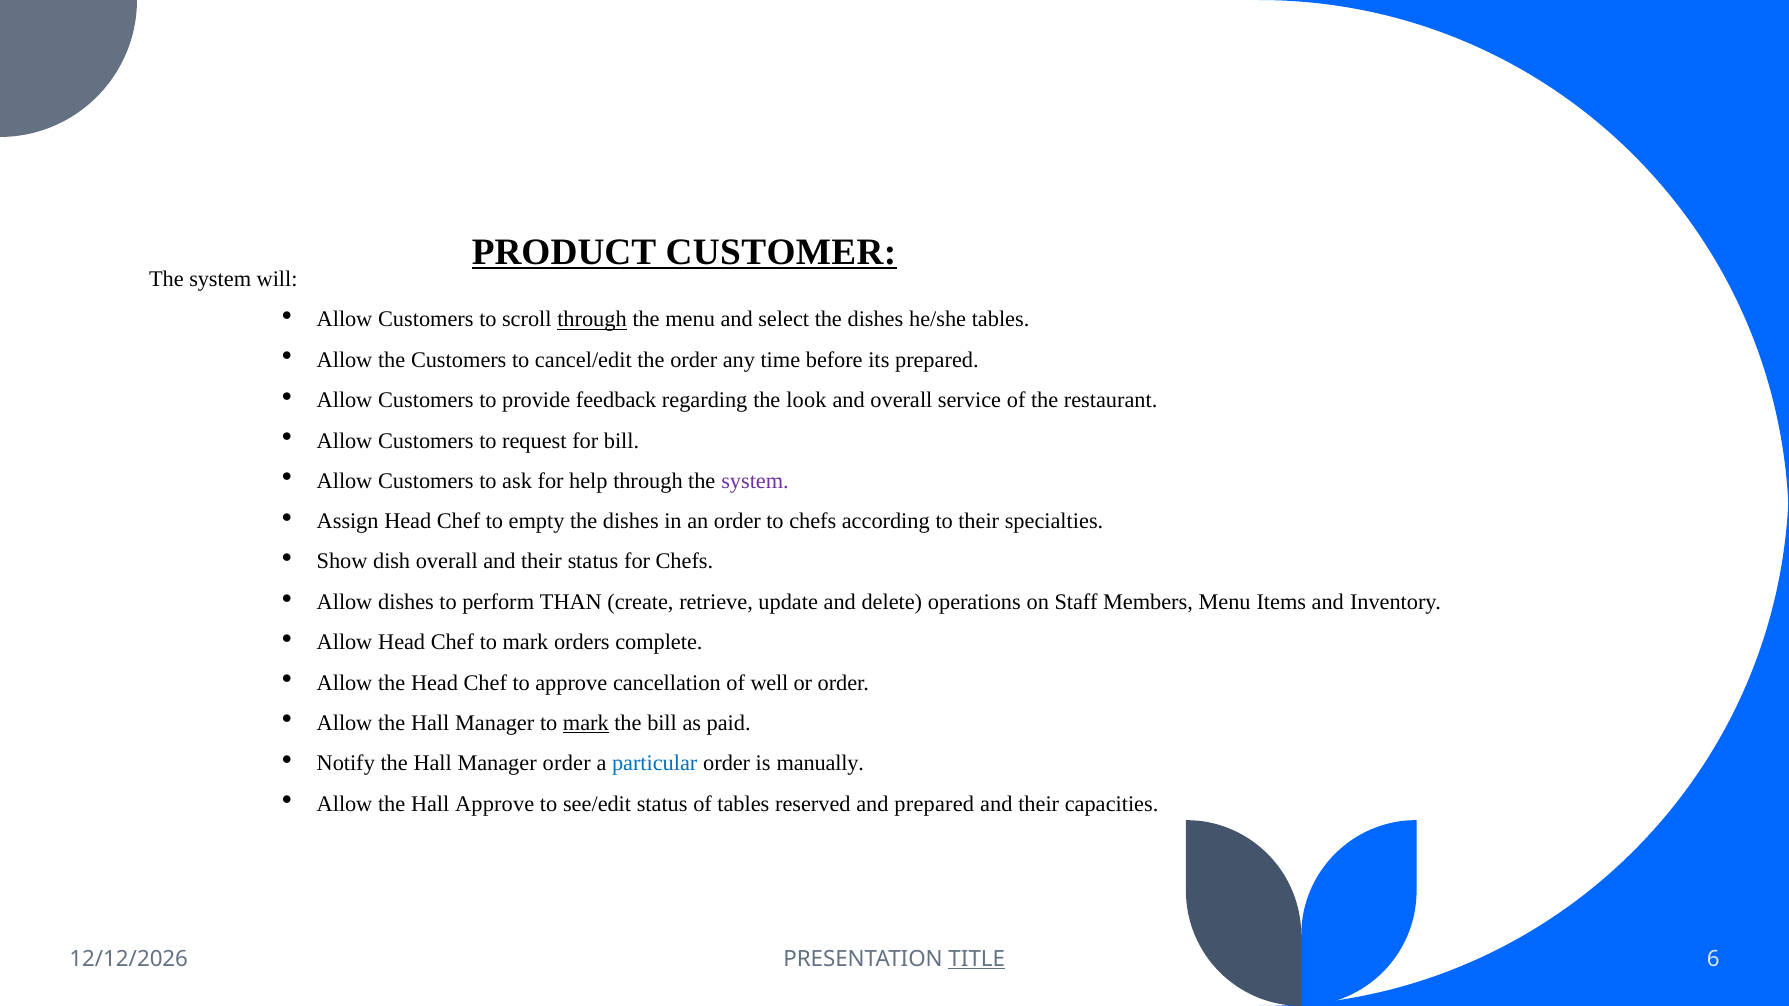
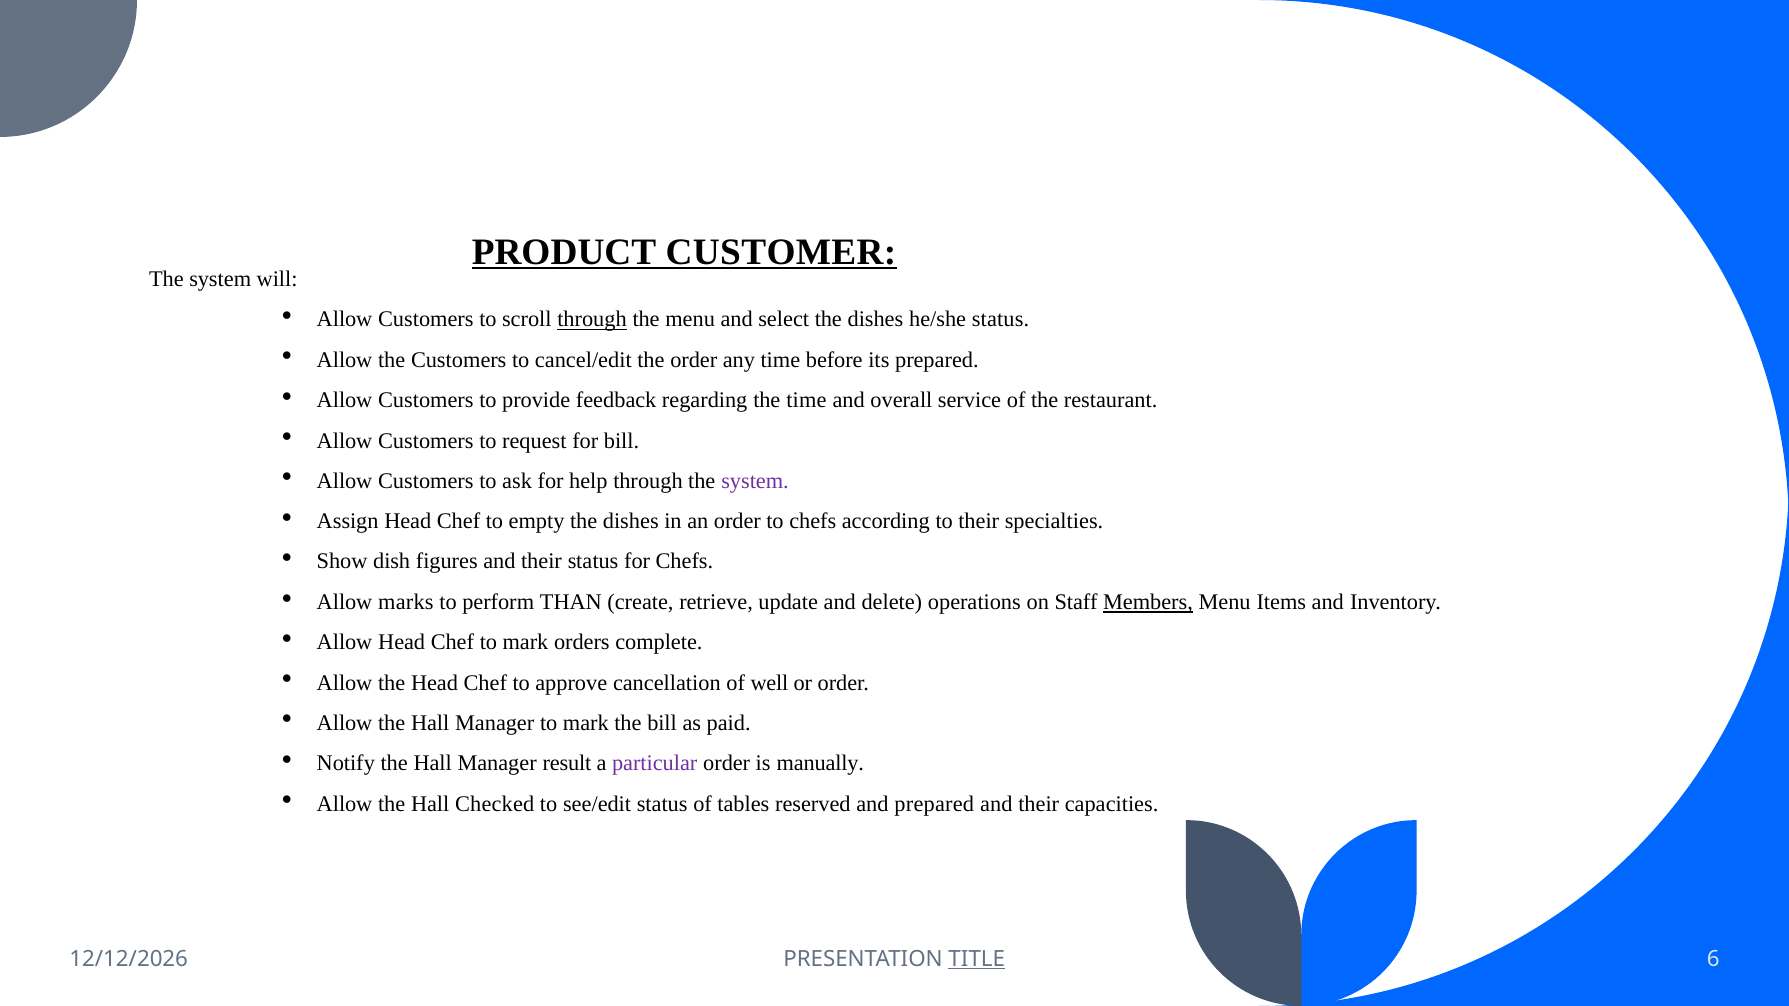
he/she tables: tables -> status
the look: look -> time
dish overall: overall -> figures
Allow dishes: dishes -> marks
Members underline: none -> present
mark at (586, 723) underline: present -> none
Manager order: order -> result
particular colour: blue -> purple
Hall Approve: Approve -> Checked
